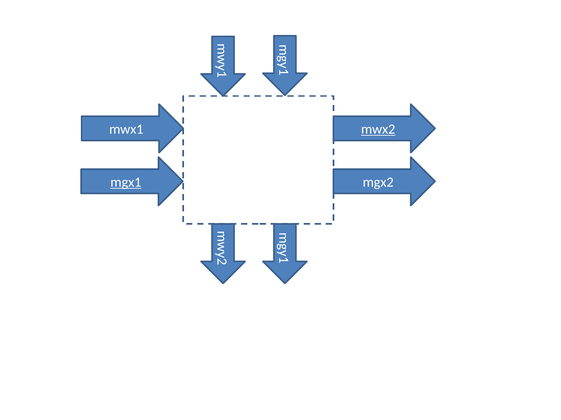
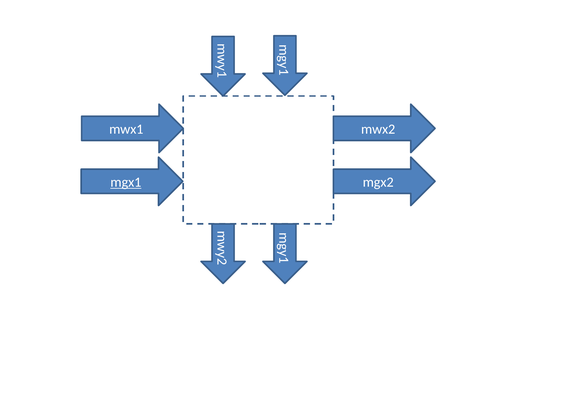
mwx2 underline: present -> none
